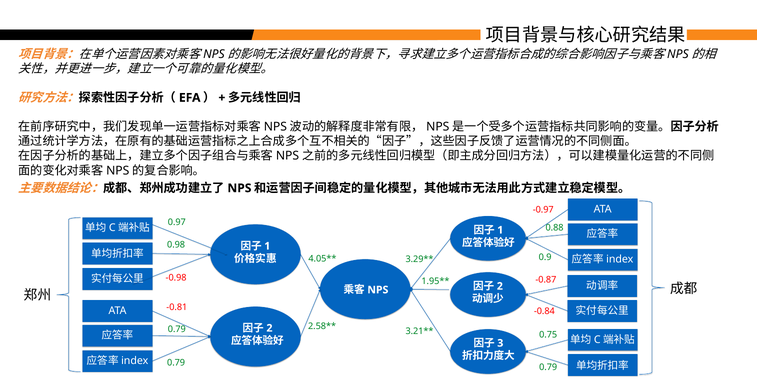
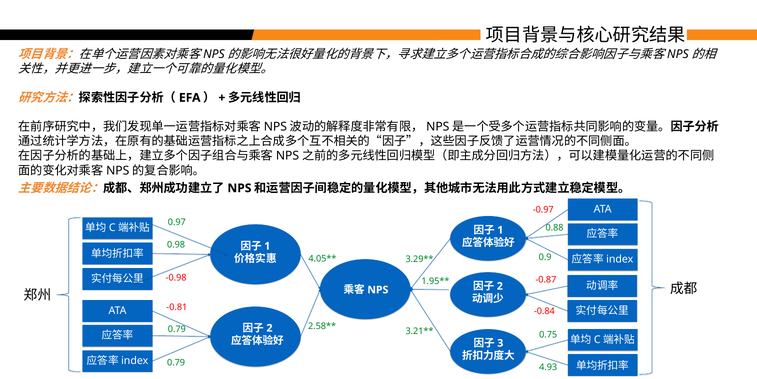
0.79 at (548, 367): 0.79 -> 4.93
